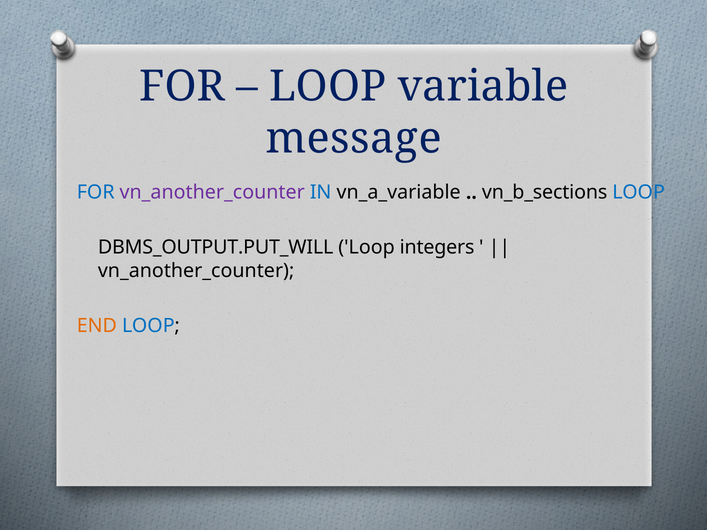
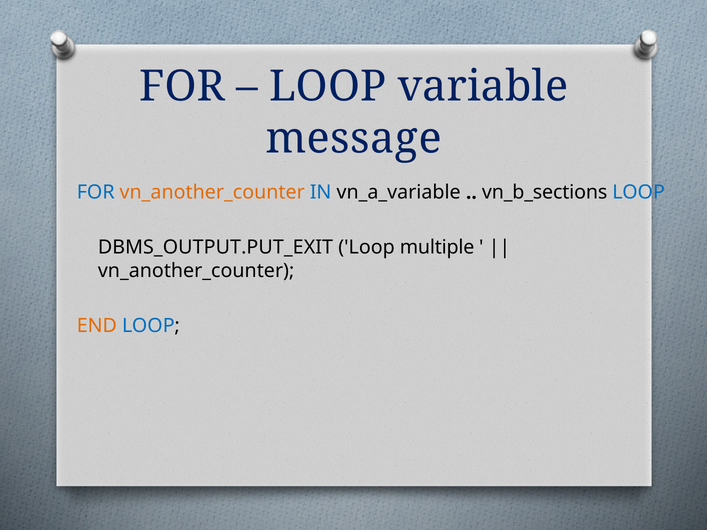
vn_another_counter at (212, 192) colour: purple -> orange
DBMS_OUTPUT.PUT_WILL: DBMS_OUTPUT.PUT_WILL -> DBMS_OUTPUT.PUT_EXIT
integers: integers -> multiple
